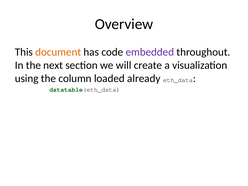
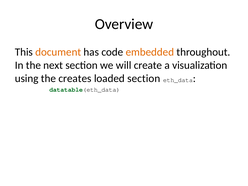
embedded colour: purple -> orange
column: column -> creates
loaded already: already -> section
